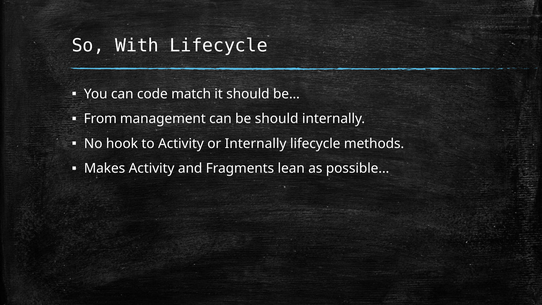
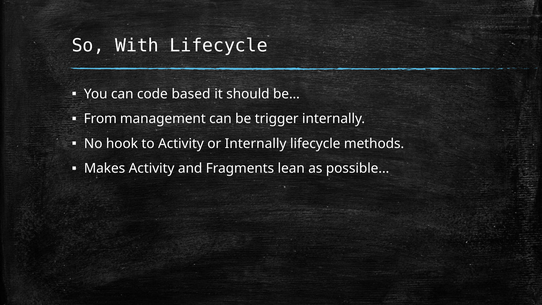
match: match -> based
be should: should -> trigger
